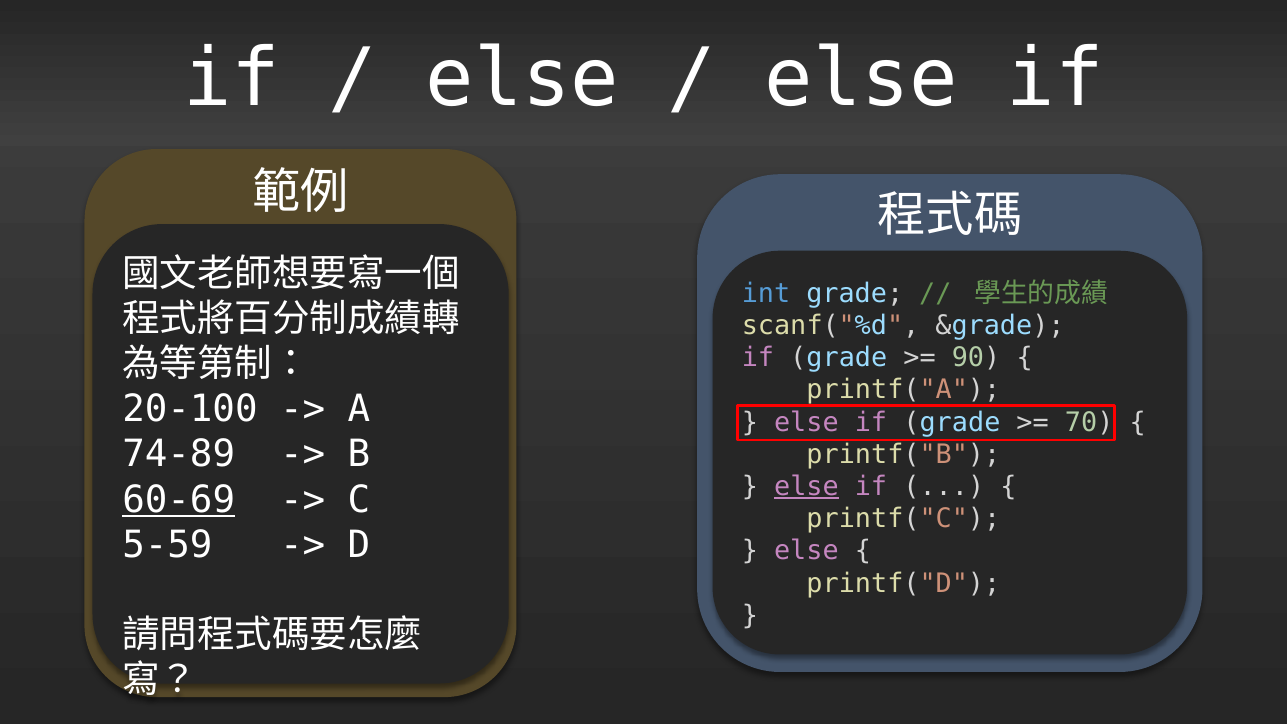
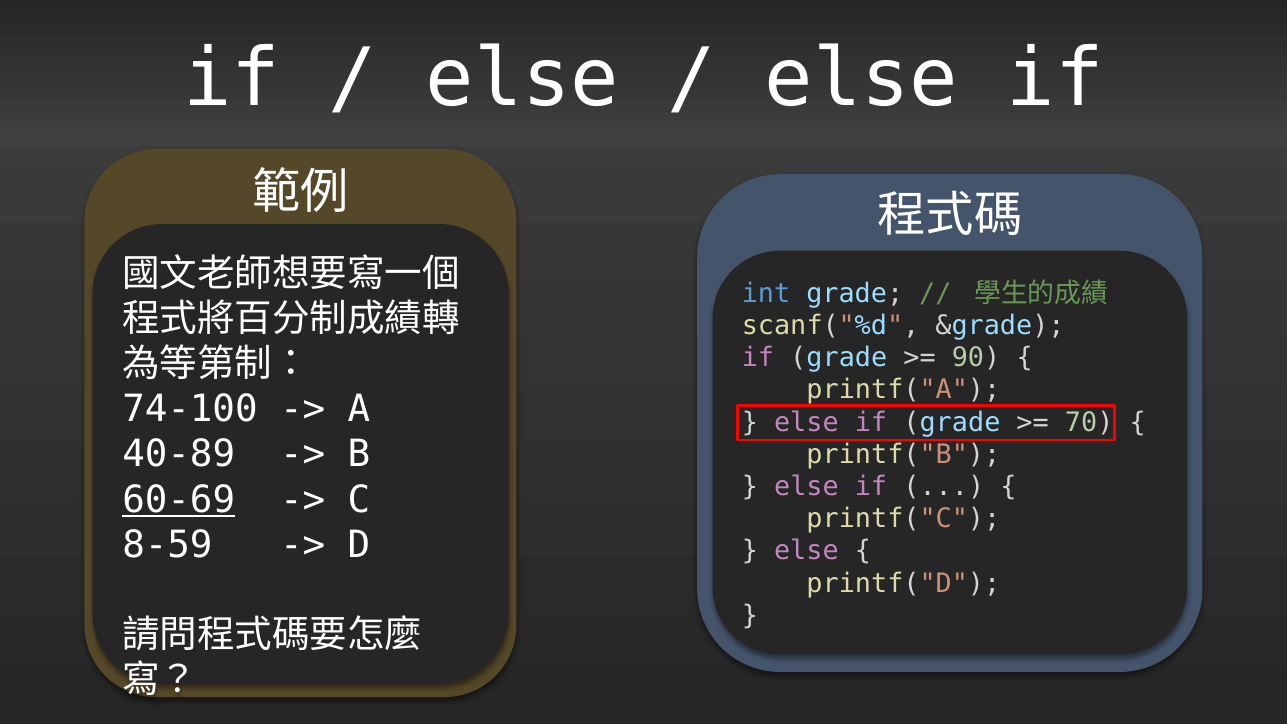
20-100: 20-100 -> 74-100
74-89: 74-89 -> 40-89
else at (806, 487) underline: present -> none
5-59: 5-59 -> 8-59
